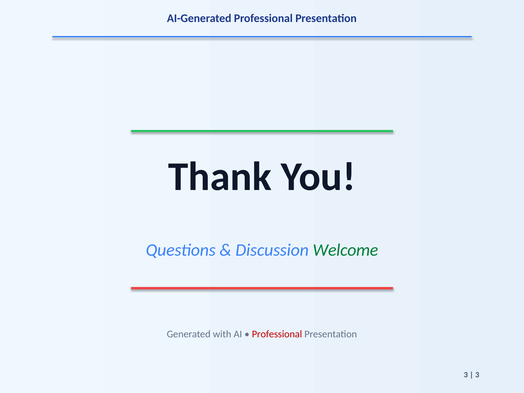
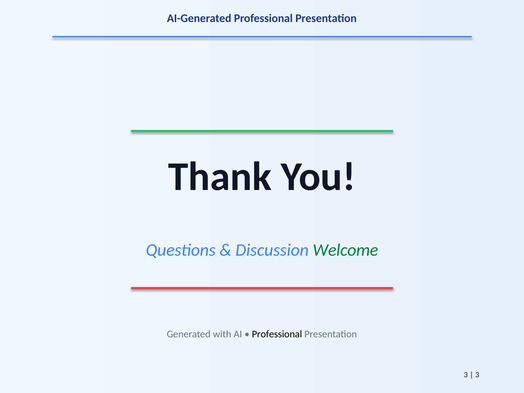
Professional at (277, 334) colour: red -> black
